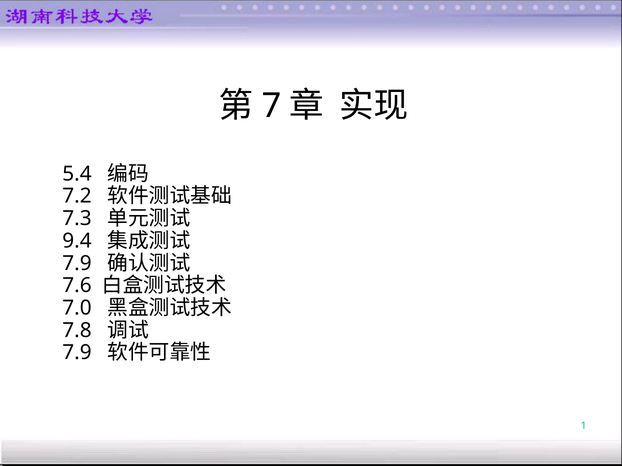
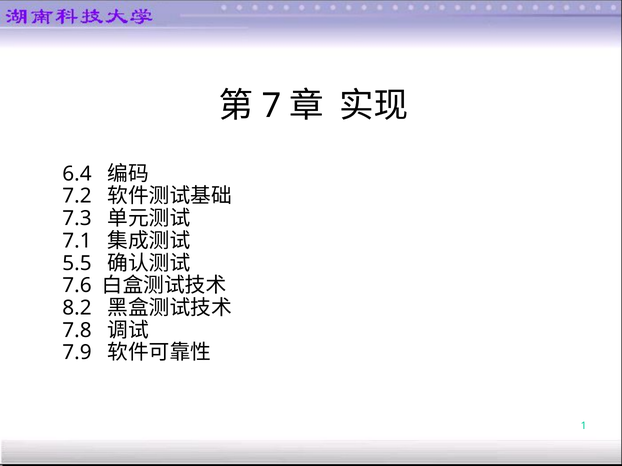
5.4: 5.4 -> 6.4
9.4: 9.4 -> 7.1
7.9 at (77, 263): 7.9 -> 5.5
7.0: 7.0 -> 8.2
